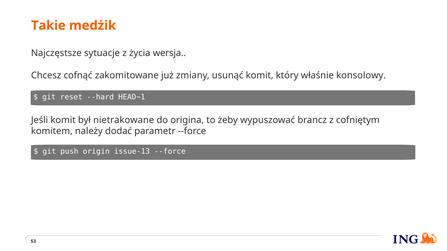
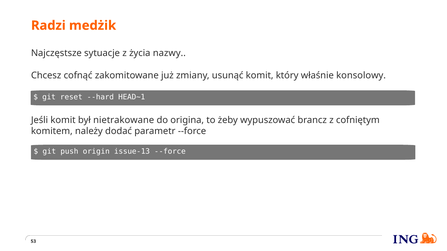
Takie: Takie -> Radzi
wersja: wersja -> nazwy
